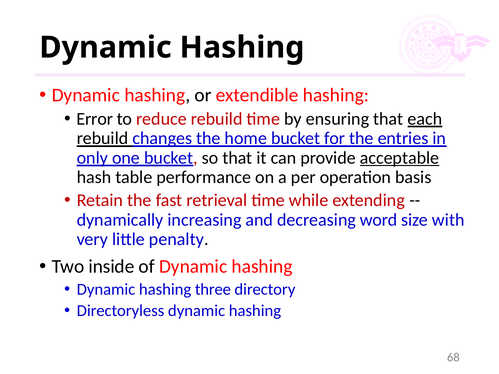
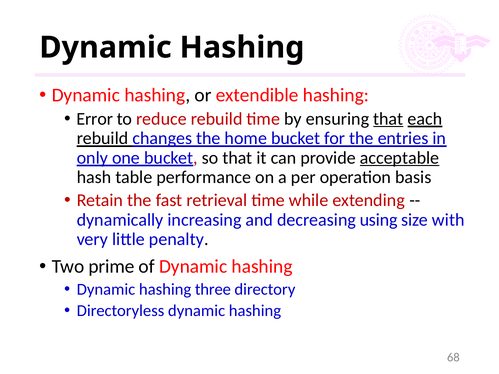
that at (388, 119) underline: none -> present
word: word -> using
inside: inside -> prime
